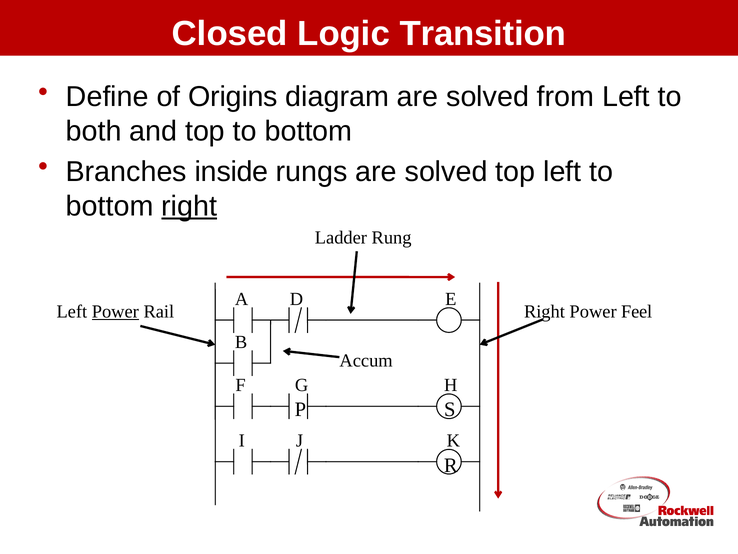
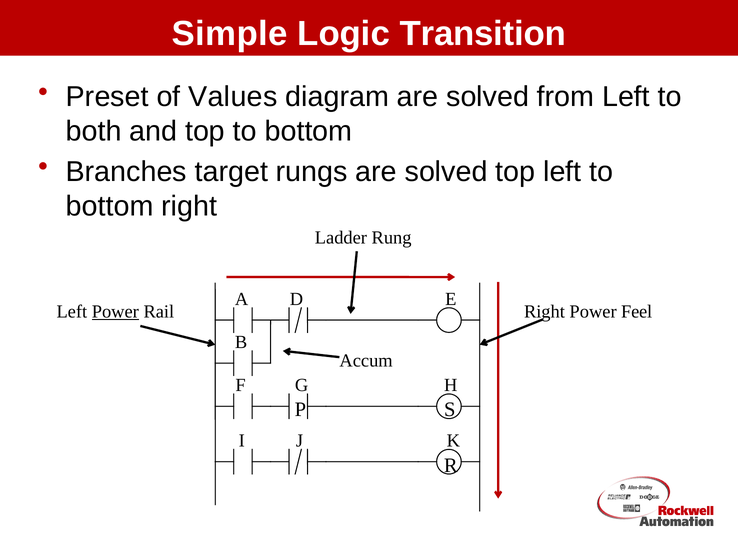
Closed: Closed -> Simple
Define: Define -> Preset
Origins: Origins -> Values
inside: inside -> target
right at (189, 206) underline: present -> none
